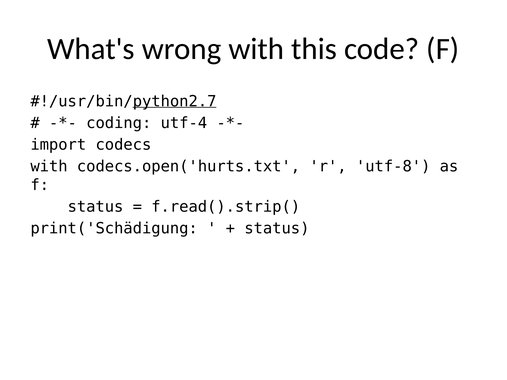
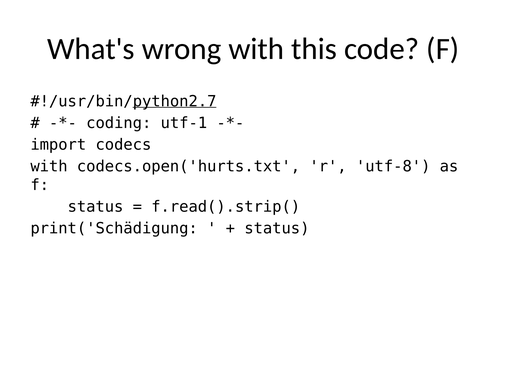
utf-4: utf-4 -> utf-1
